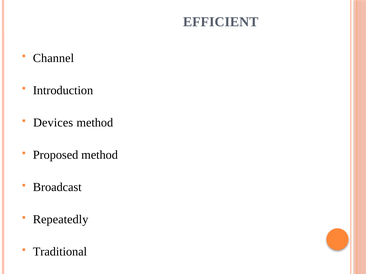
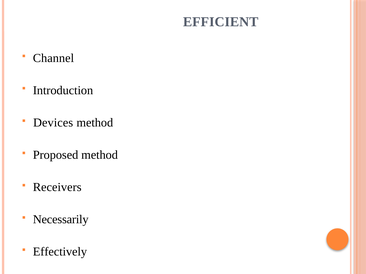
Broadcast: Broadcast -> Receivers
Repeatedly: Repeatedly -> Necessarily
Traditional: Traditional -> Effectively
